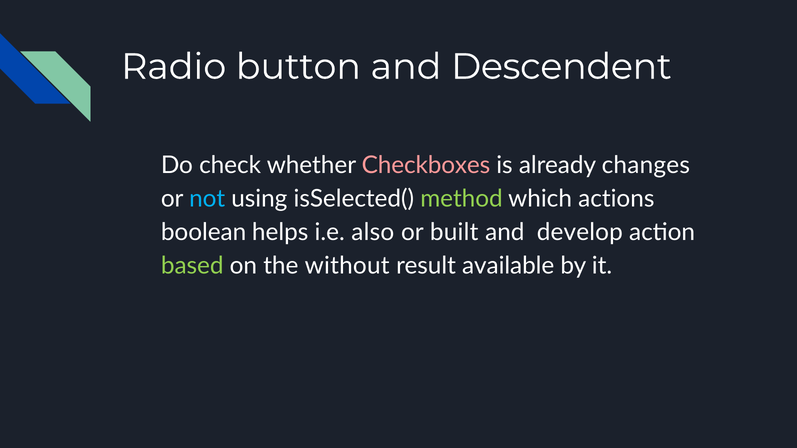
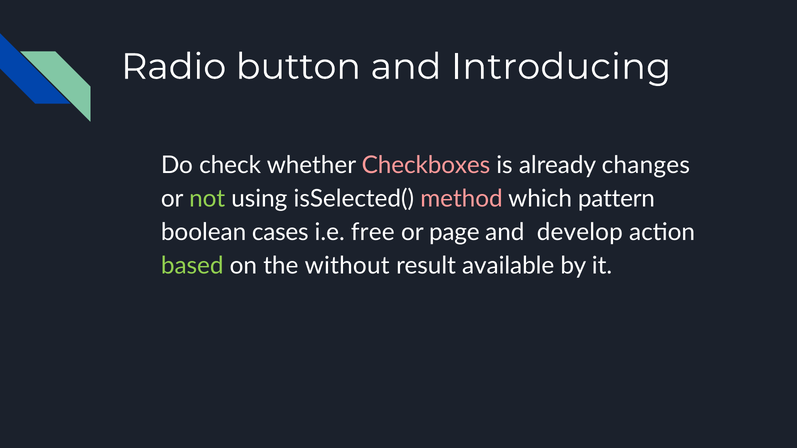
Descendent: Descendent -> Introducing
not colour: light blue -> light green
method colour: light green -> pink
actions: actions -> pattern
helps: helps -> cases
also: also -> free
built: built -> page
